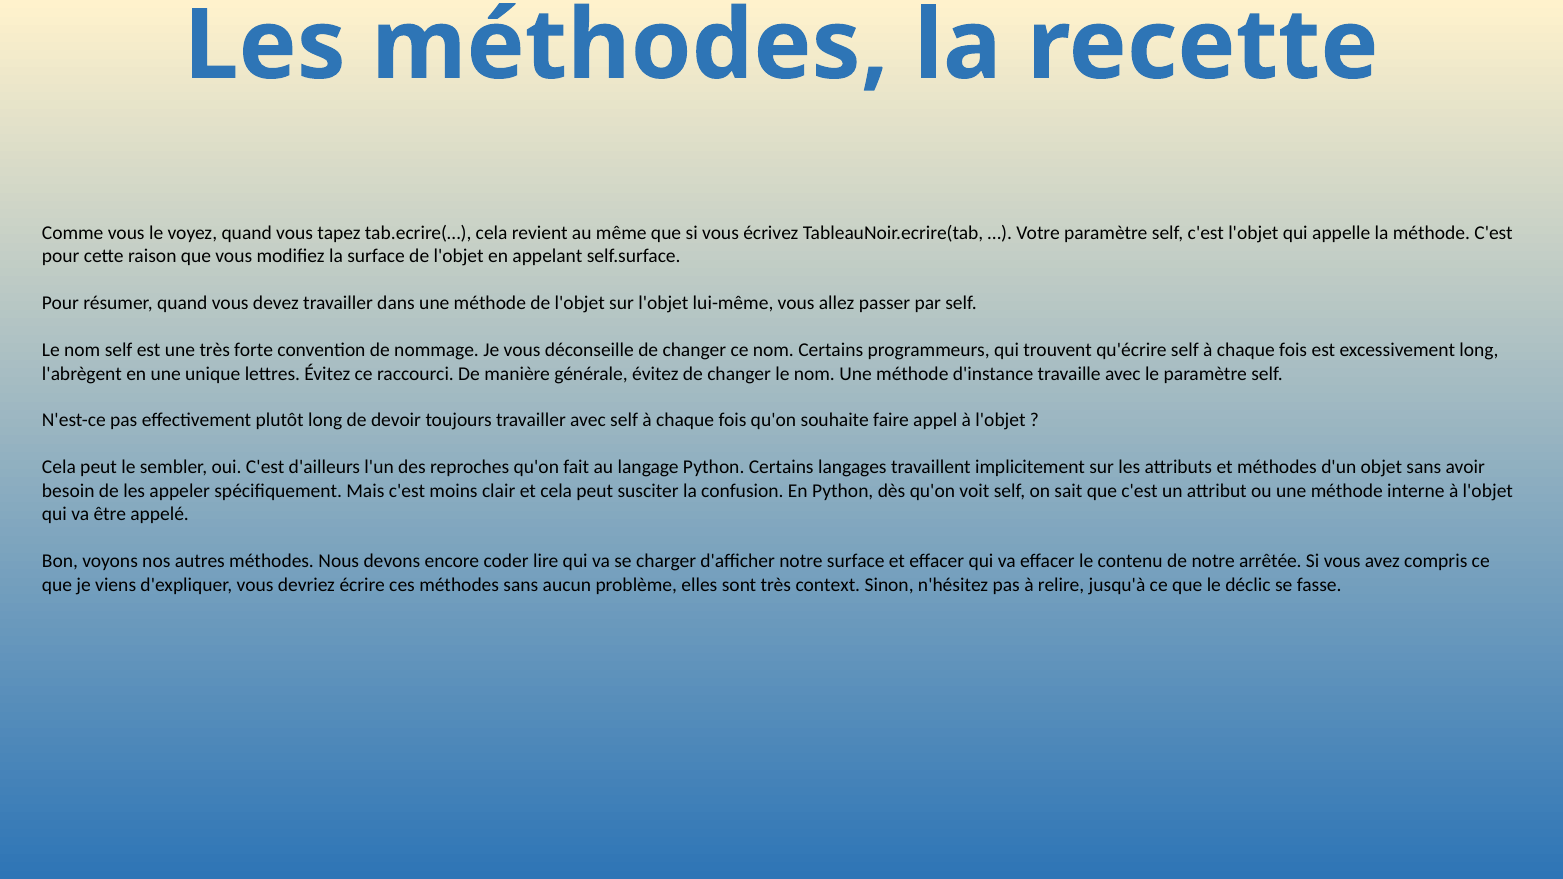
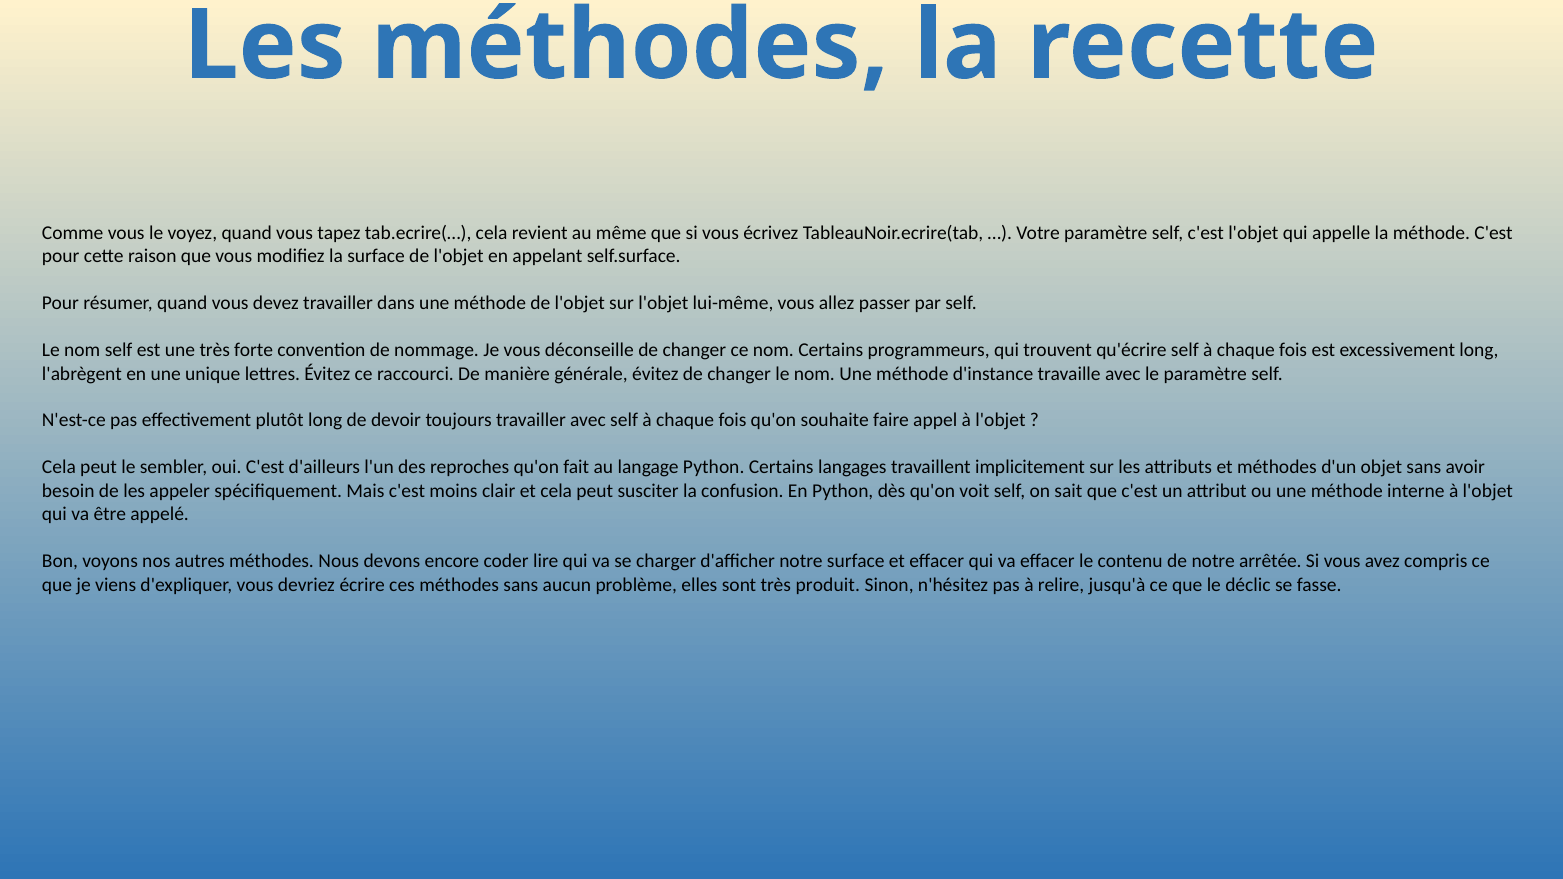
context: context -> produit
